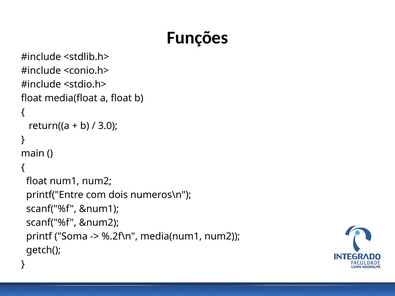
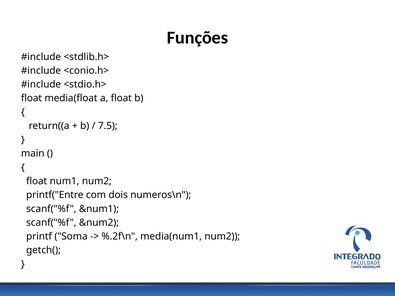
3.0: 3.0 -> 7.5
